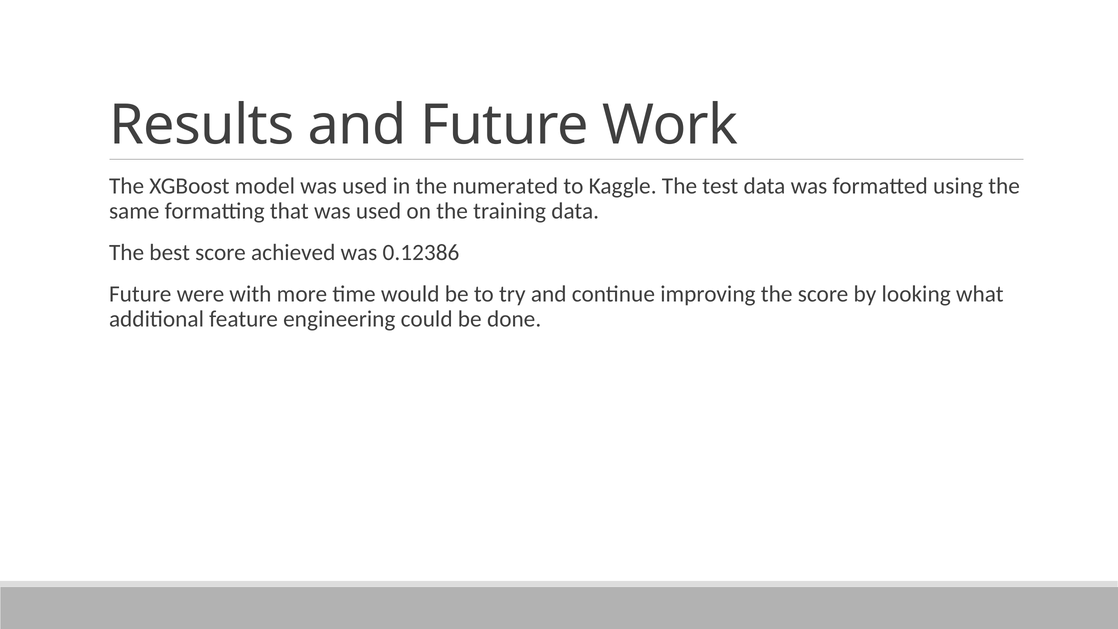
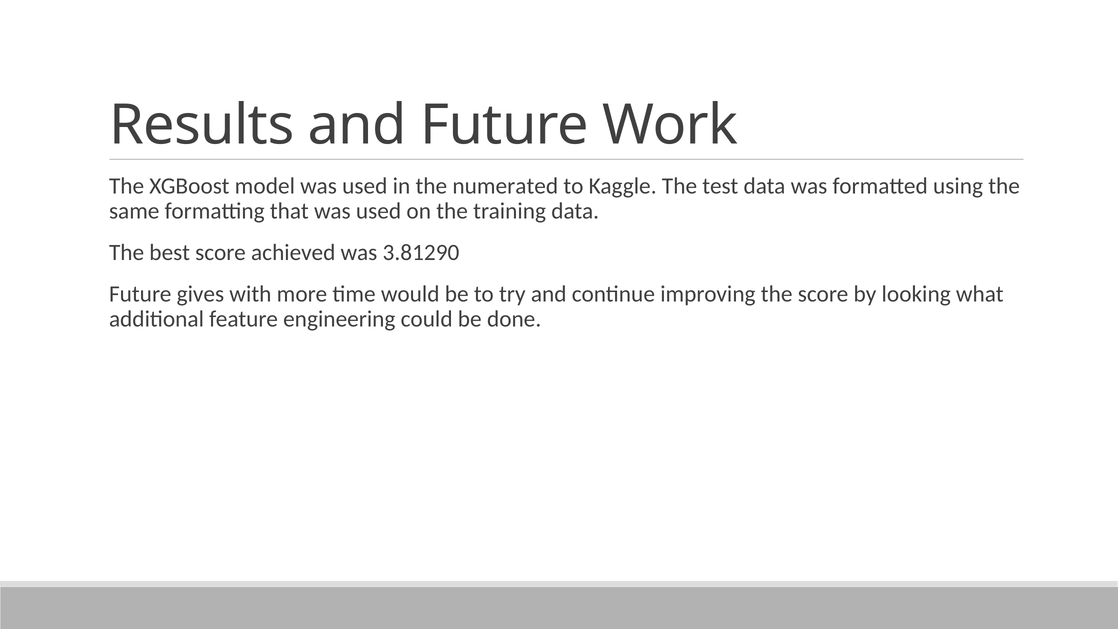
0.12386: 0.12386 -> 3.81290
were: were -> gives
